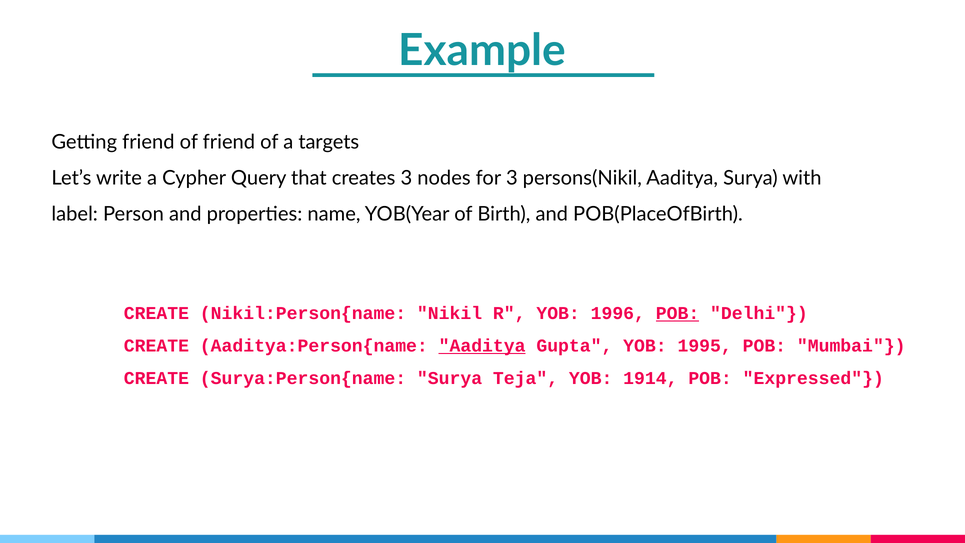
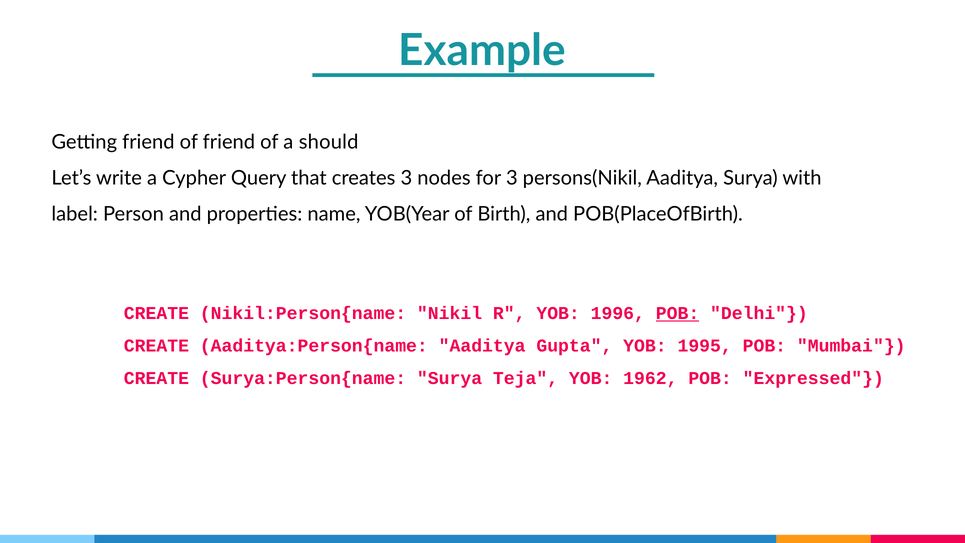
targets: targets -> should
Aaditya at (482, 346) underline: present -> none
1914: 1914 -> 1962
